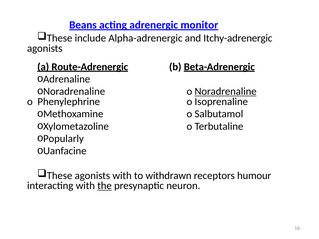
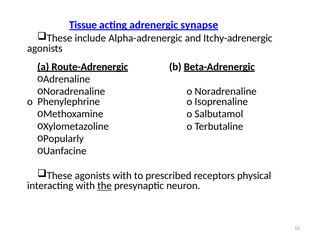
Beans: Beans -> Tissue
monitor: monitor -> synapse
Noradrenaline at (226, 92) underline: present -> none
withdrawn: withdrawn -> prescribed
humour: humour -> physical
